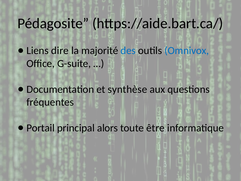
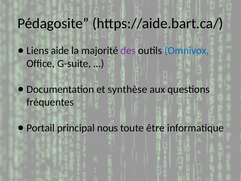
dire: dire -> aide
des colour: blue -> purple
alors: alors -> nous
